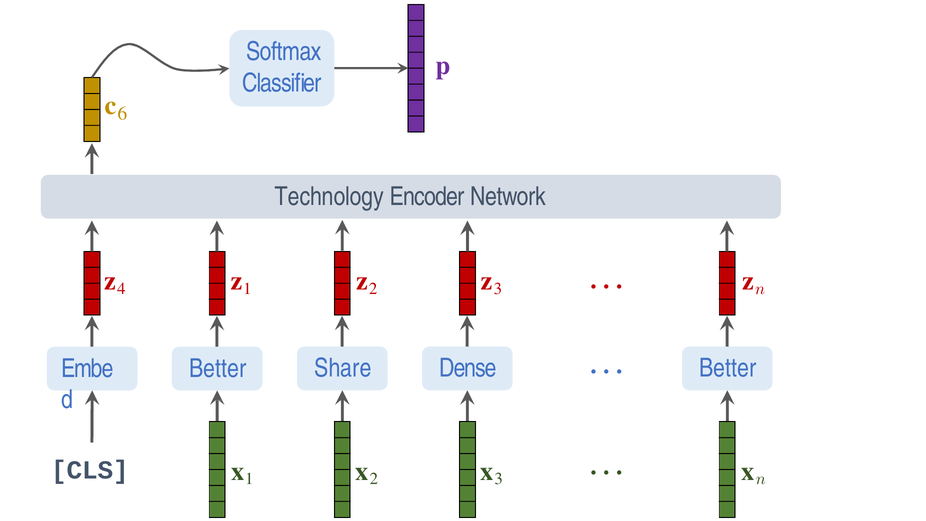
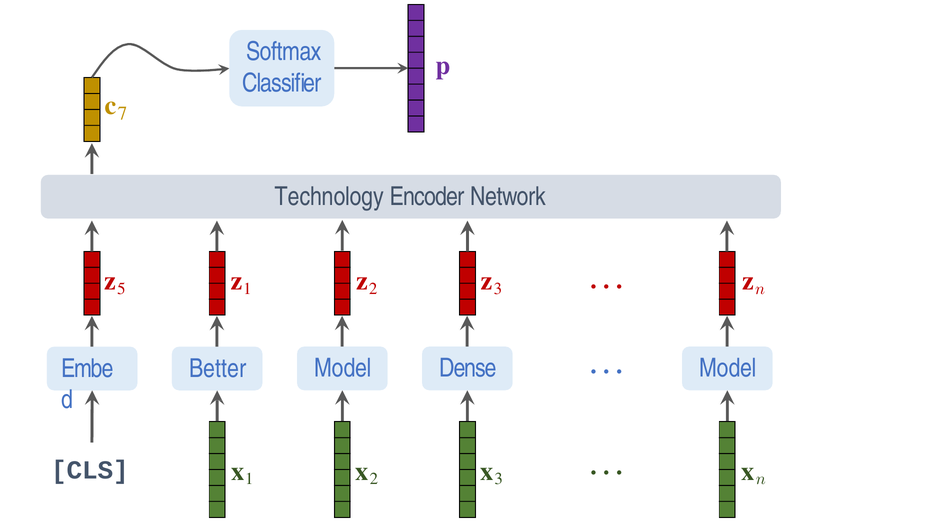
6: 6 -> 7
4: 4 -> 5
Share at (343, 368): Share -> Model
Dense Better: Better -> Model
